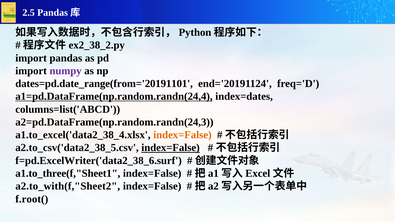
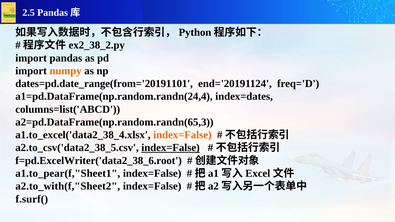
numpy colour: purple -> orange
a1=pd.DataFrame(np.random.randn(24,4 underline: present -> none
a2=pd.DataFrame(np.random.randn(24,3: a2=pd.DataFrame(np.random.randn(24,3 -> a2=pd.DataFrame(np.random.randn(65,3
f=pd.ExcelWriter('data2_38_6.surf: f=pd.ExcelWriter('data2_38_6.surf -> f=pd.ExcelWriter('data2_38_6.root
a1.to_three(f,"Sheet1: a1.to_three(f,"Sheet1 -> a1.to_pear(f,"Sheet1
f.root(: f.root( -> f.surf(
